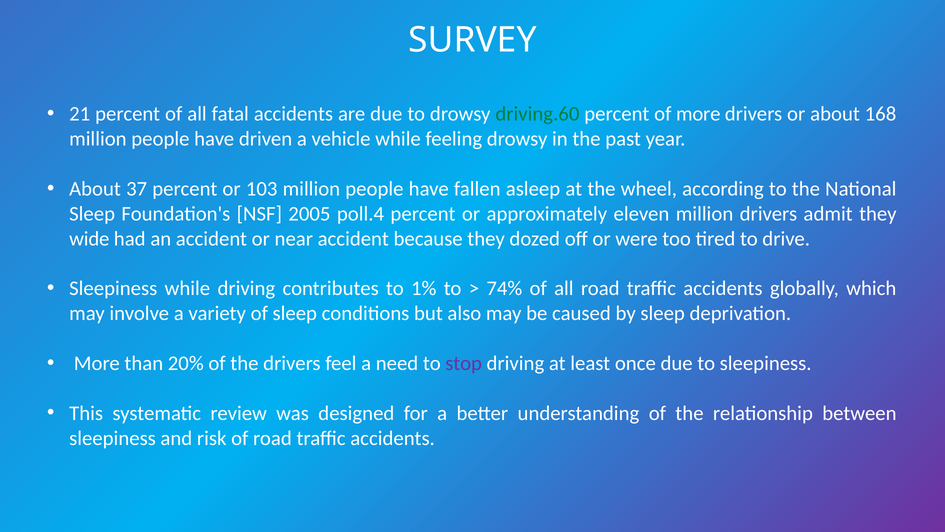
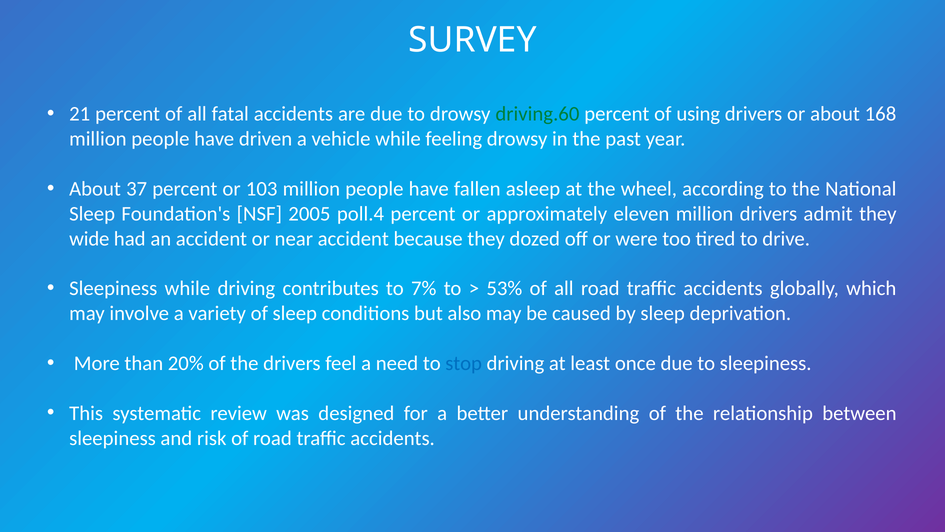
of more: more -> using
1%: 1% -> 7%
74%: 74% -> 53%
stop colour: purple -> blue
